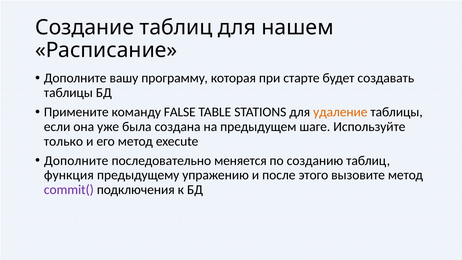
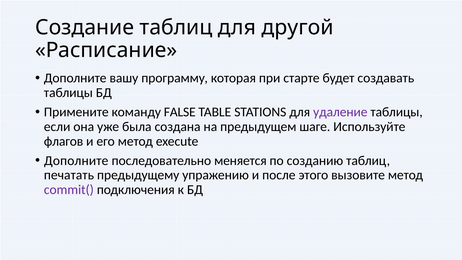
нашем: нашем -> другой
удаление colour: orange -> purple
только: только -> флагов
функция: функция -> печатать
